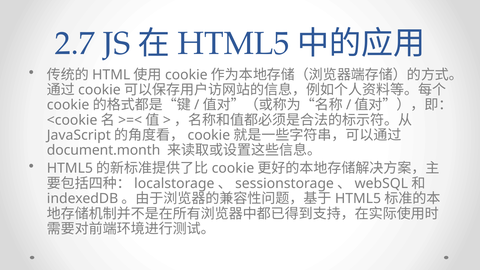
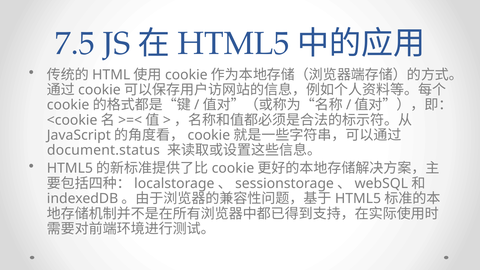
2.7: 2.7 -> 7.5
document.month: document.month -> document.status
